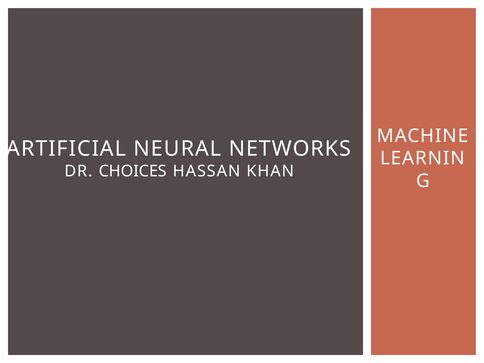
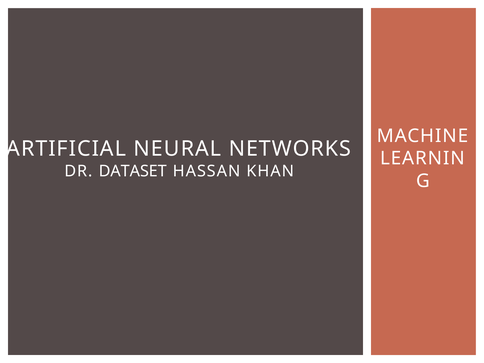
CHOICES: CHOICES -> DATASET
